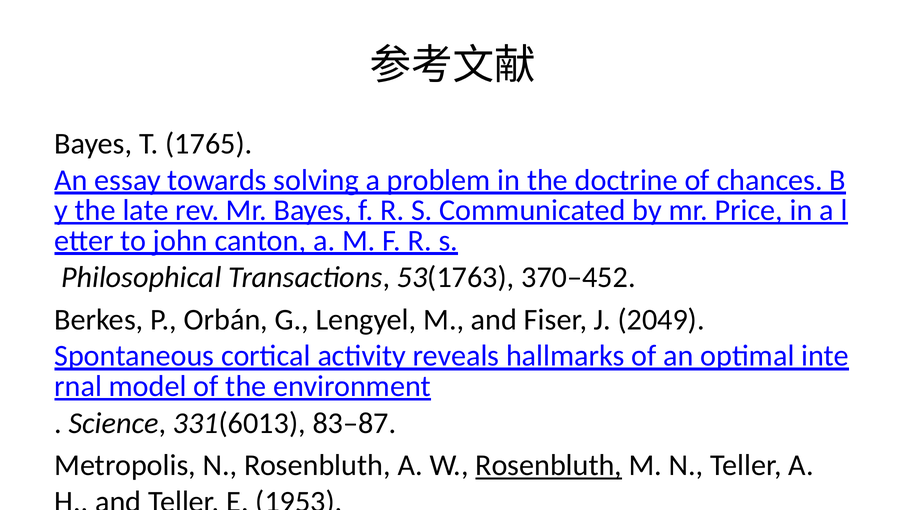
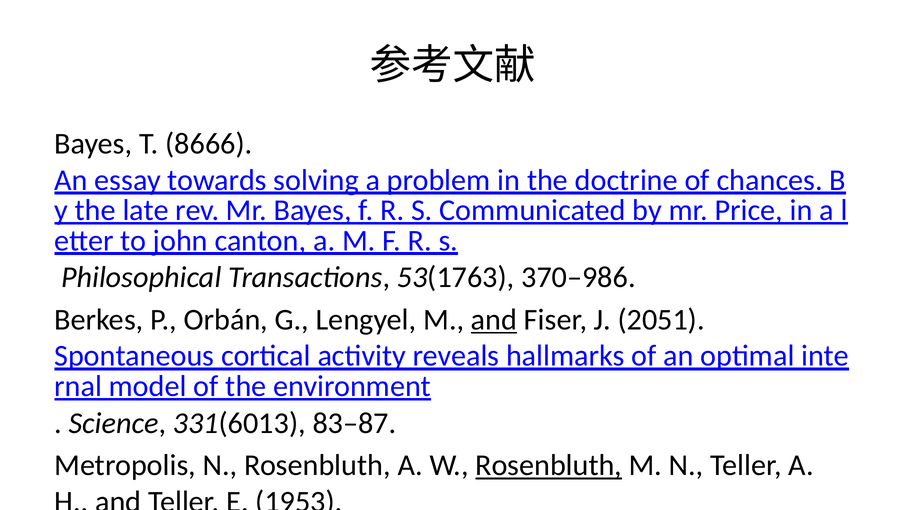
1765: 1765 -> 8666
370–452: 370–452 -> 370–986
and at (494, 319) underline: none -> present
2049: 2049 -> 2051
